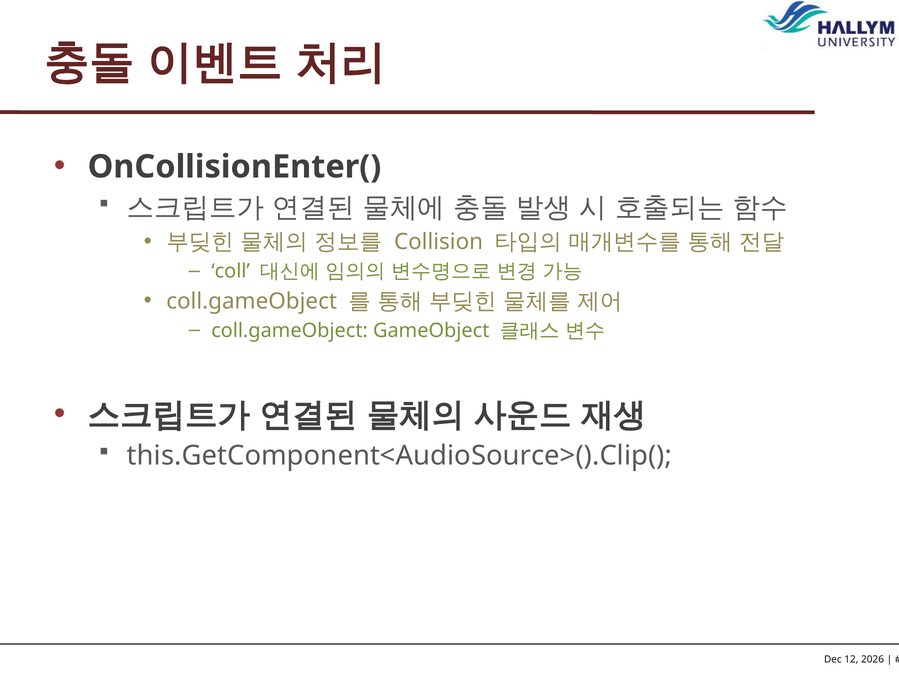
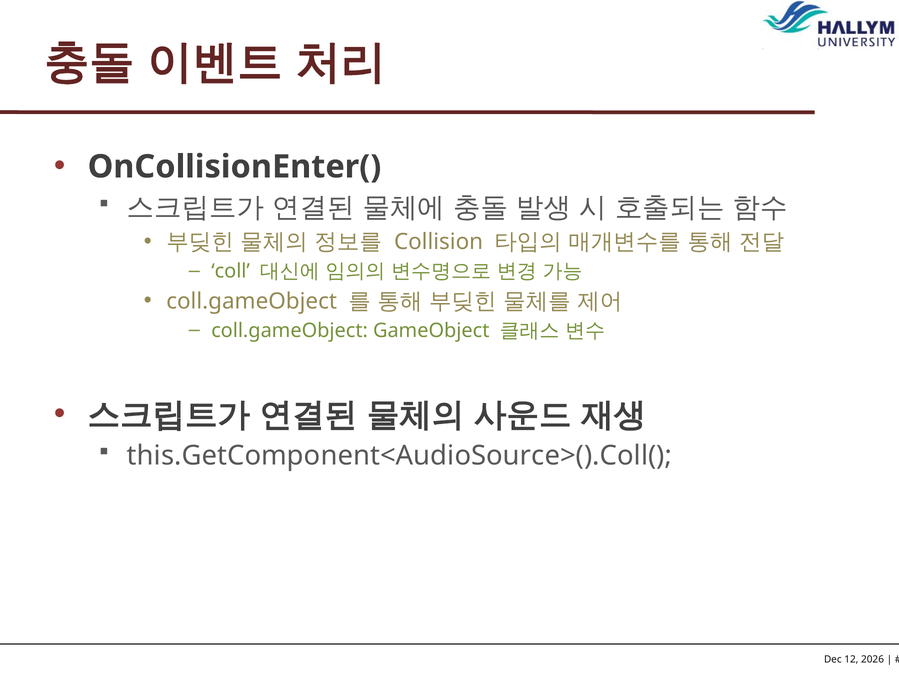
this.GetComponent<AudioSource>().Clip(: this.GetComponent<AudioSource>().Clip( -> this.GetComponent<AudioSource>().Coll(
